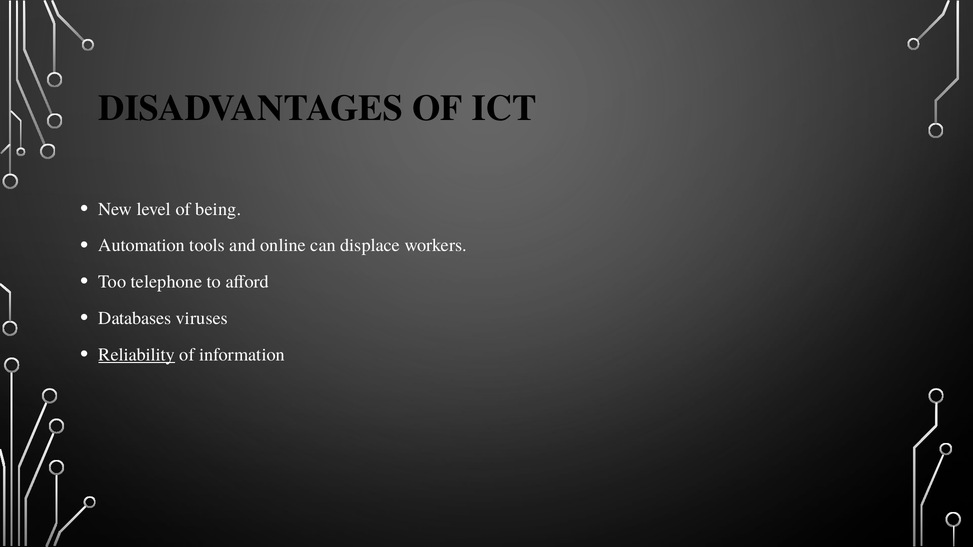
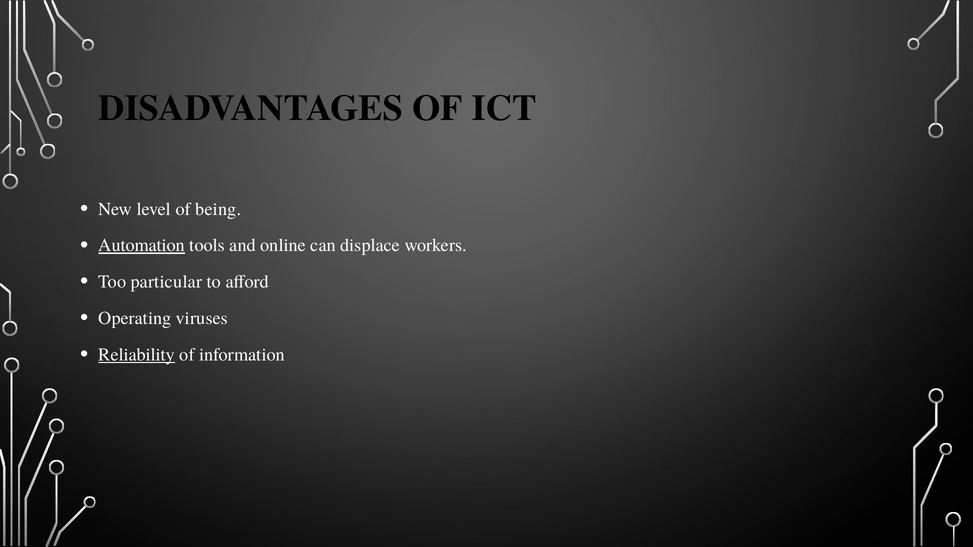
Automation underline: none -> present
telephone: telephone -> particular
Databases: Databases -> Operating
